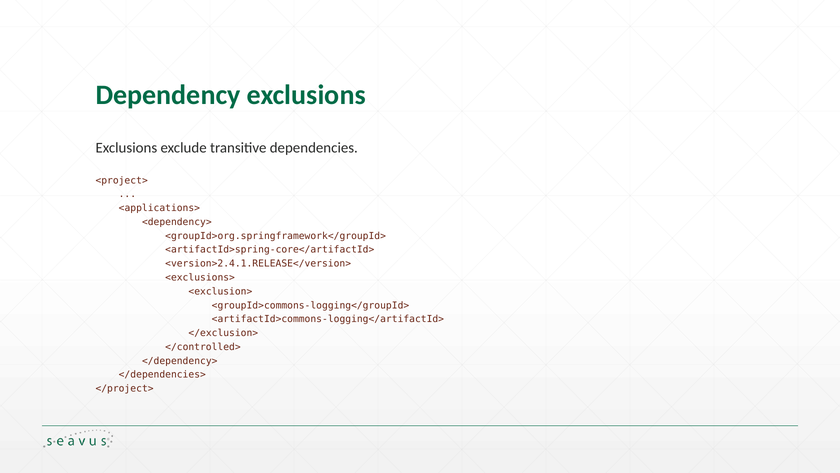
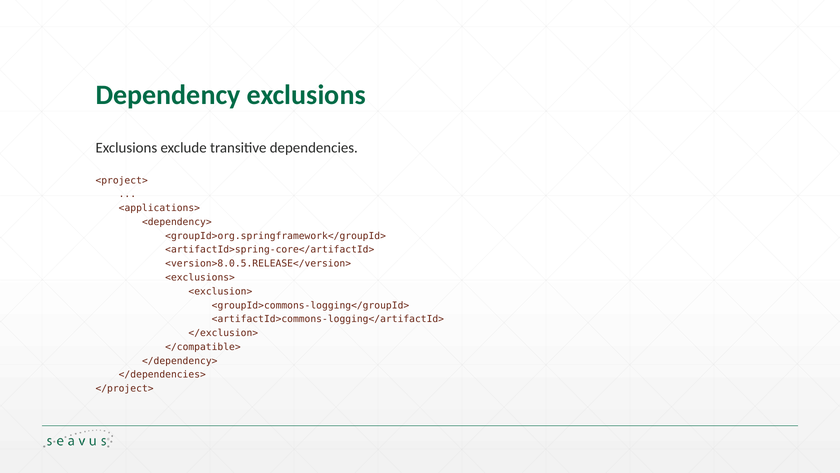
<version>2.4.1.RELEASE</version>: <version>2.4.1.RELEASE</version> -> <version>8.0.5.RELEASE</version>
</controlled>: </controlled> -> </compatible>
